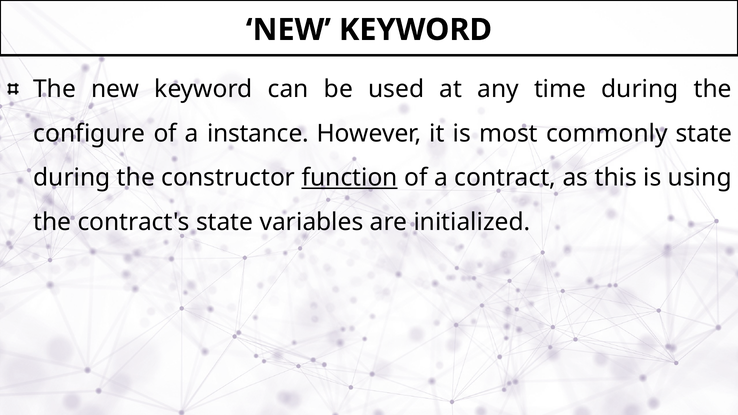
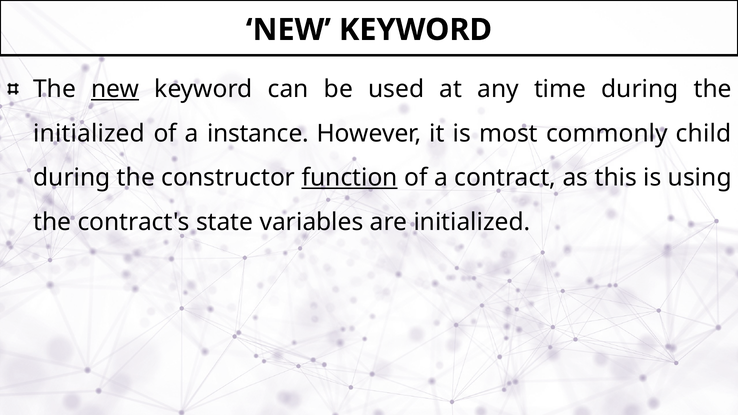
new at (115, 89) underline: none -> present
configure at (89, 134): configure -> initialized
commonly state: state -> child
